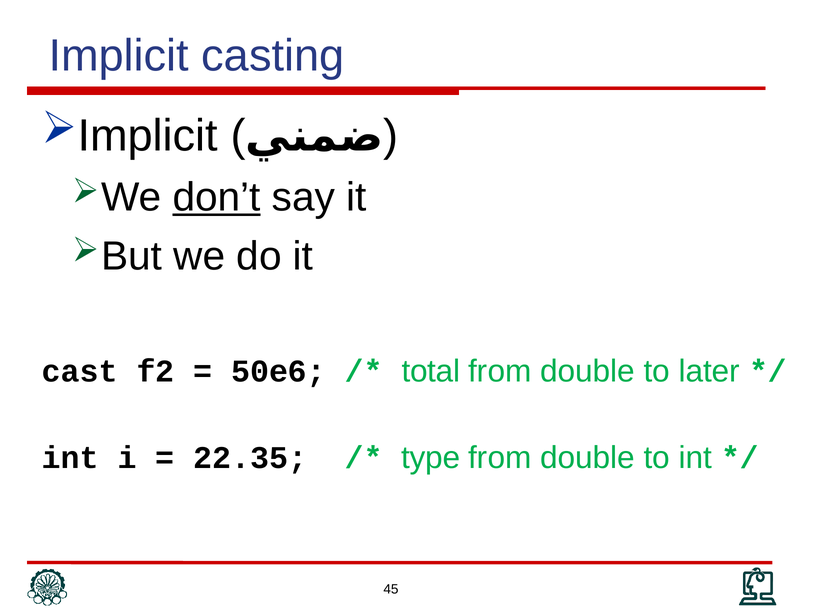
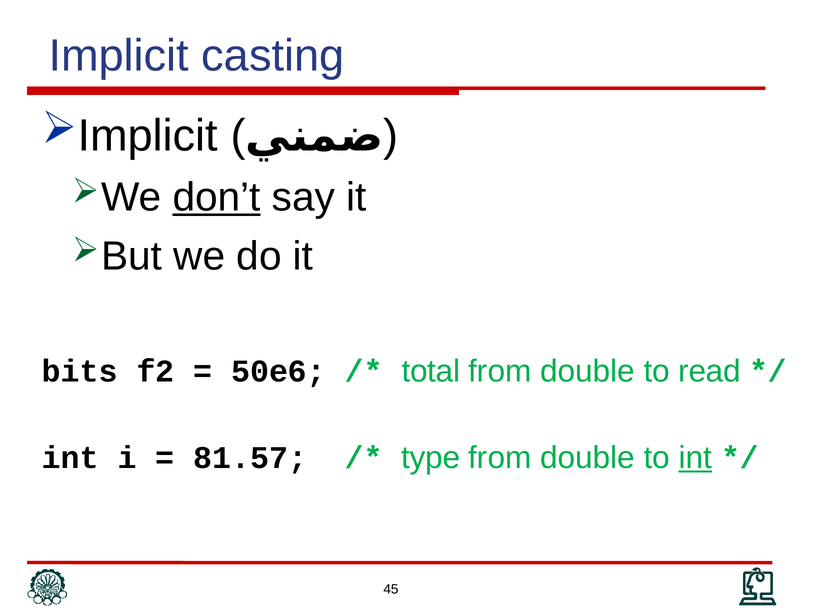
cast: cast -> bits
later: later -> read
22.35: 22.35 -> 81.57
int at (695, 458) underline: none -> present
